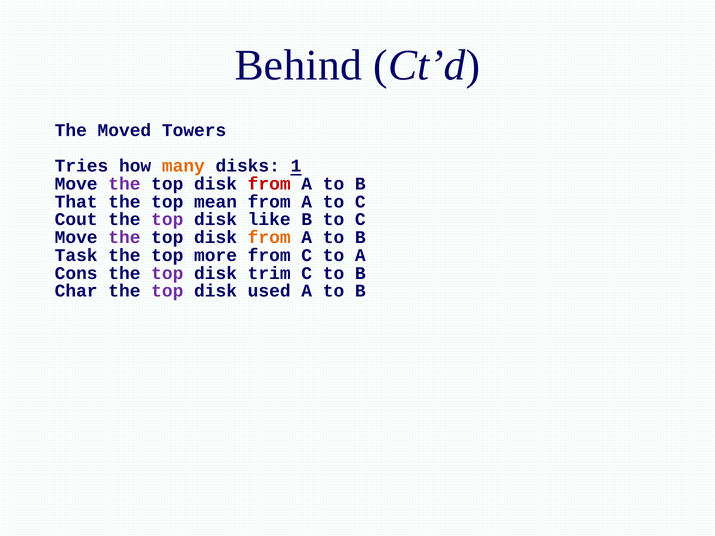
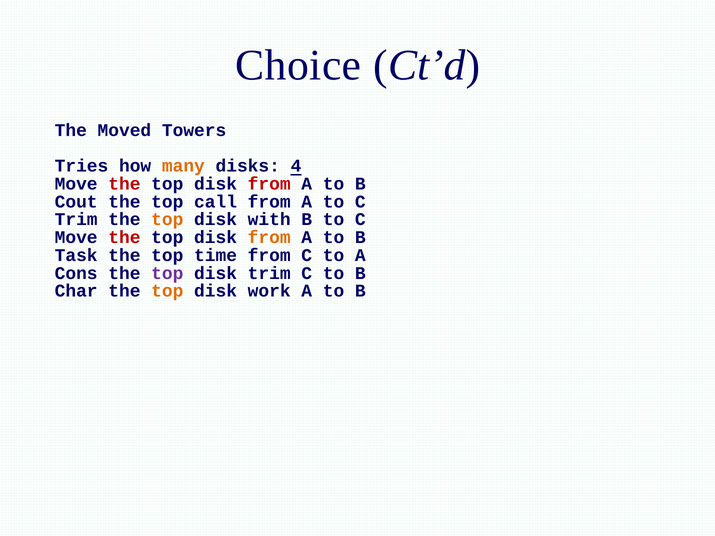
Behind: Behind -> Choice
1: 1 -> 4
the at (124, 184) colour: purple -> red
That: That -> Cout
mean: mean -> call
Cout at (76, 220): Cout -> Trim
top at (167, 220) colour: purple -> orange
like: like -> with
the at (124, 238) colour: purple -> red
more: more -> time
top at (167, 291) colour: purple -> orange
used: used -> work
